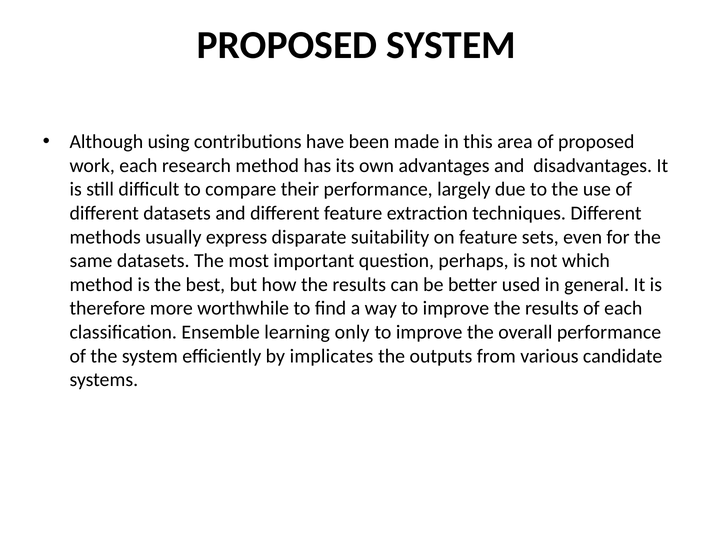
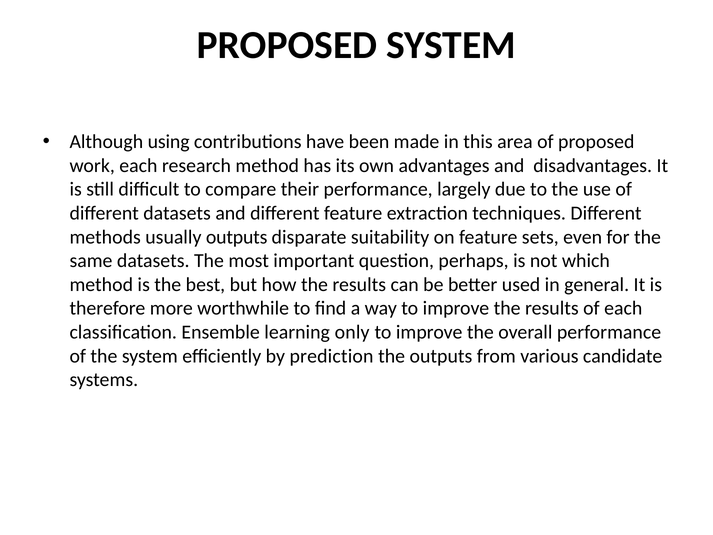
usually express: express -> outputs
implicates: implicates -> prediction
